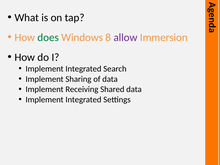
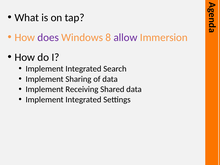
does colour: green -> purple
